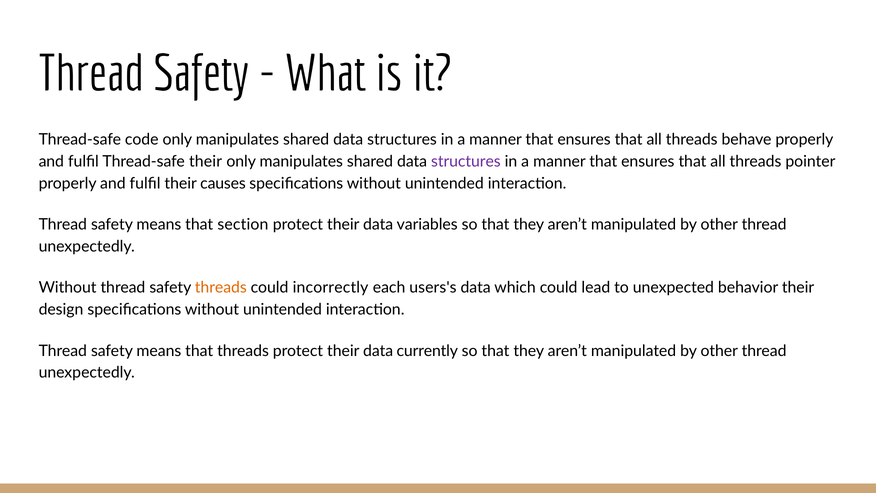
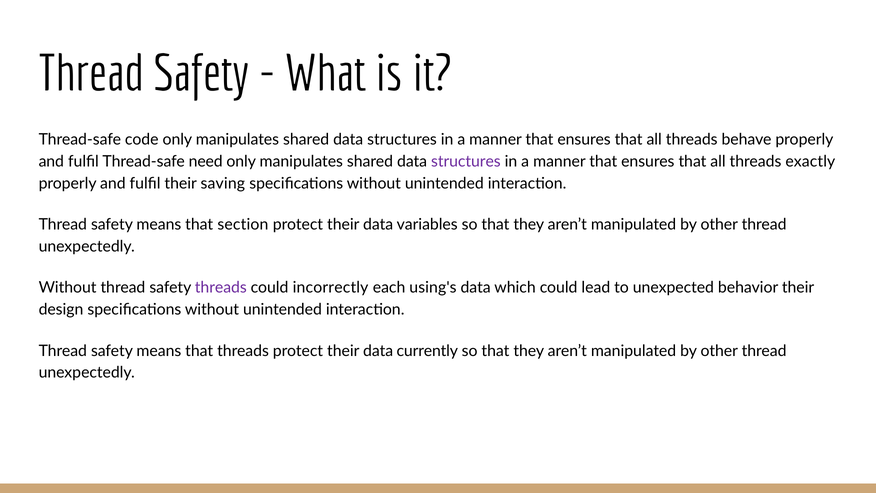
Thread-safe their: their -> need
pointer: pointer -> exactly
causes: causes -> saving
threads at (221, 288) colour: orange -> purple
users's: users's -> using's
